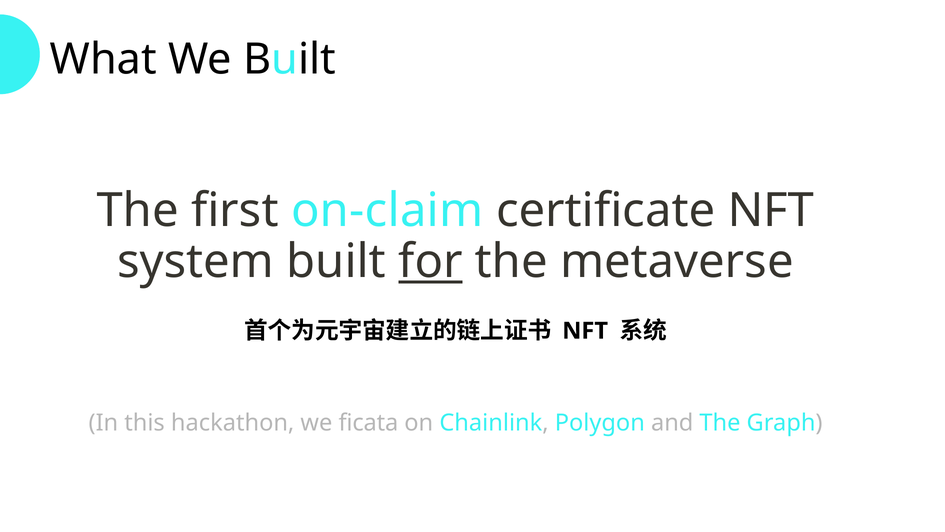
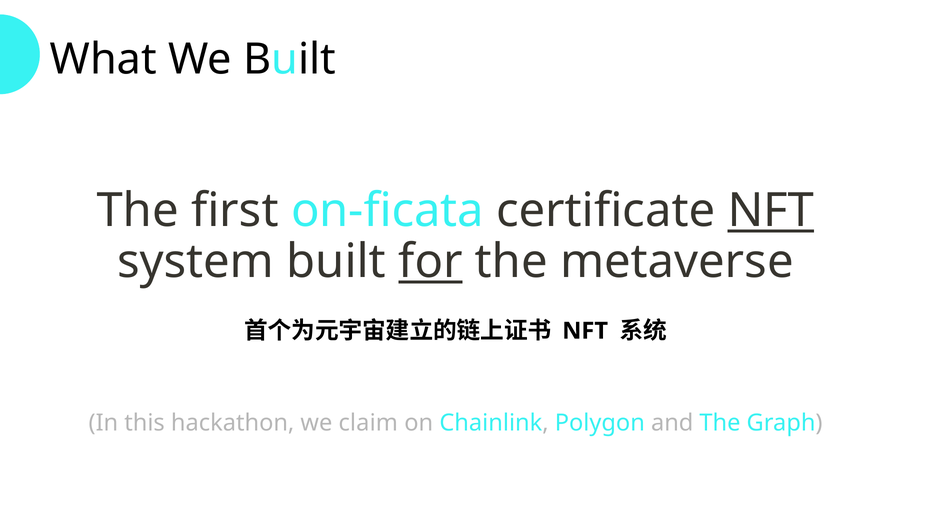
on-claim: on-claim -> on-ficata
NFT at (771, 210) underline: none -> present
ficata: ficata -> claim
